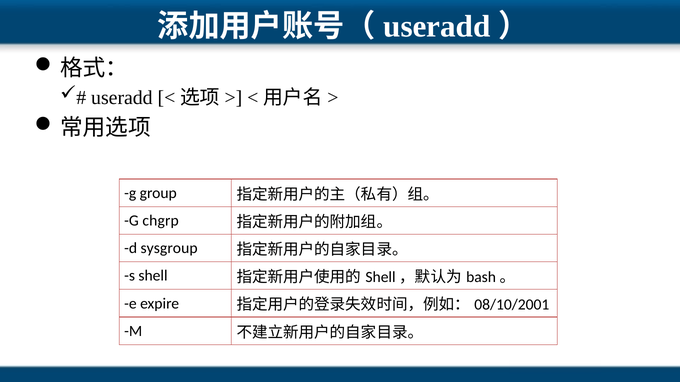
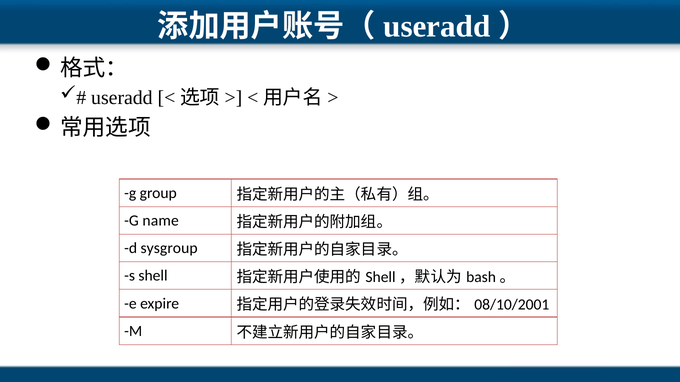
chgrp: chgrp -> name
